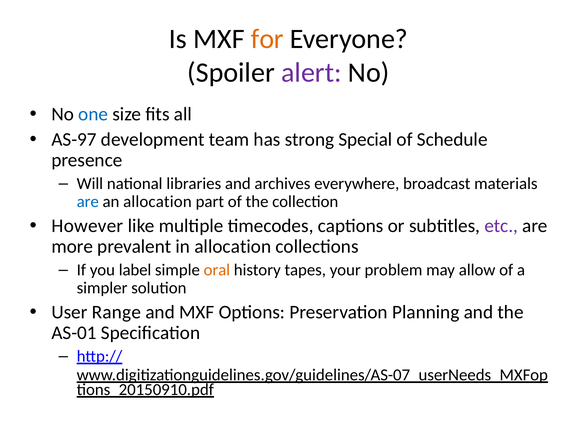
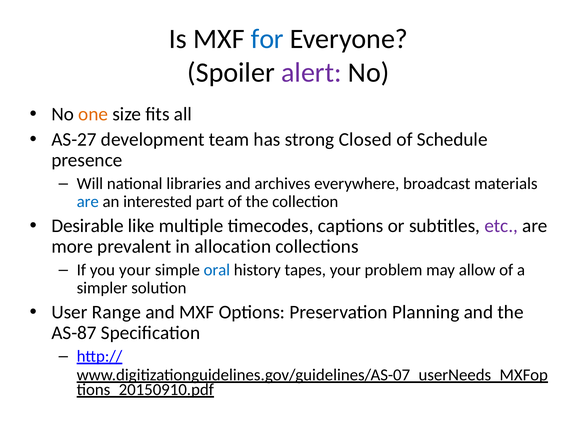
for colour: orange -> blue
one colour: blue -> orange
AS-97: AS-97 -> AS-27
Special: Special -> Closed
an allocation: allocation -> interested
However: However -> Desirable
you label: label -> your
oral colour: orange -> blue
AS-01: AS-01 -> AS-87
